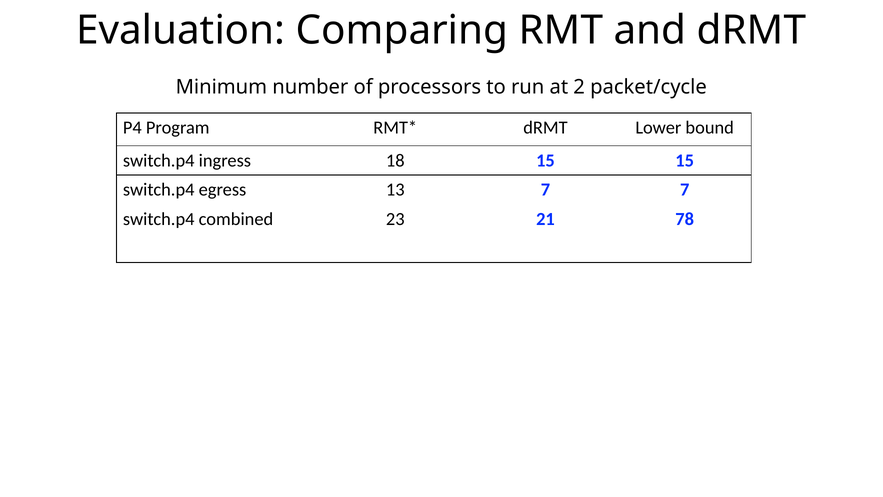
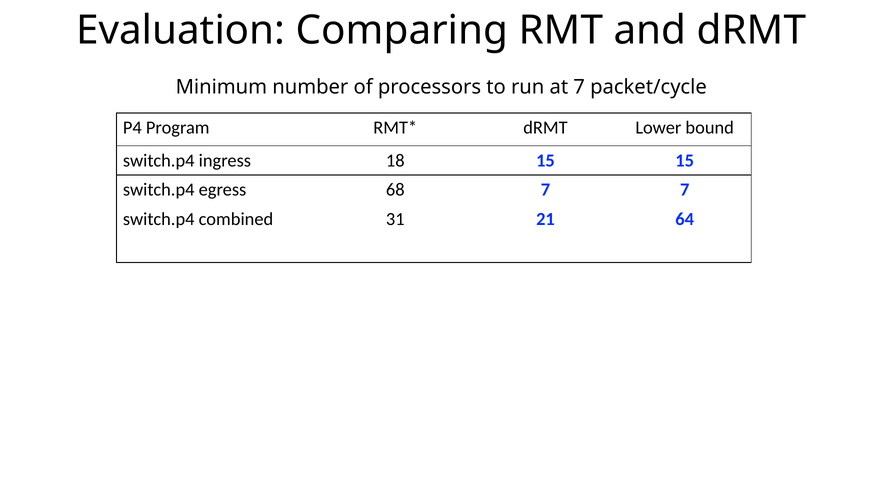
at 2: 2 -> 7
13: 13 -> 68
23: 23 -> 31
78: 78 -> 64
